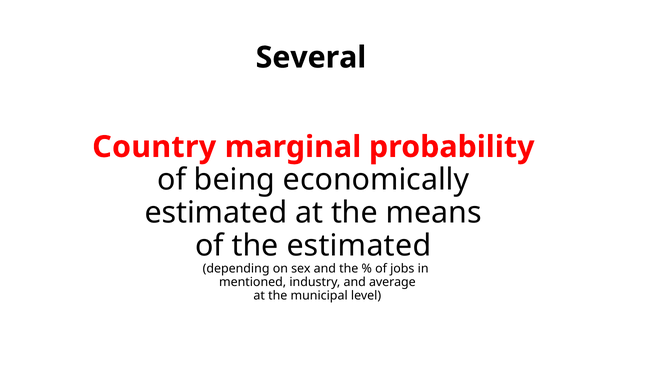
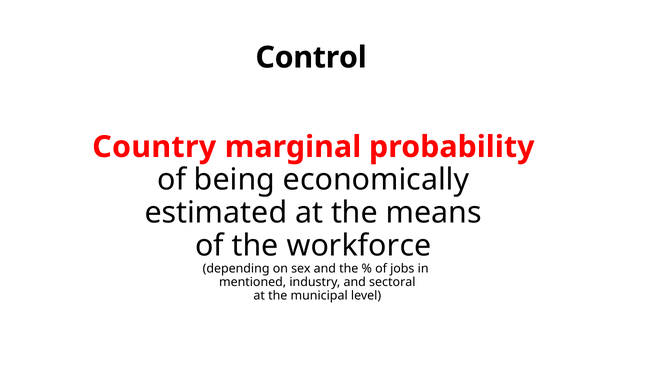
Several: Several -> Control
the estimated: estimated -> workforce
average: average -> sectoral
